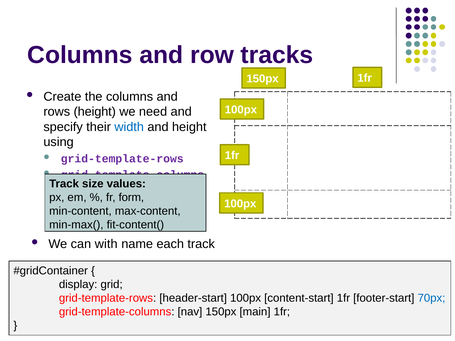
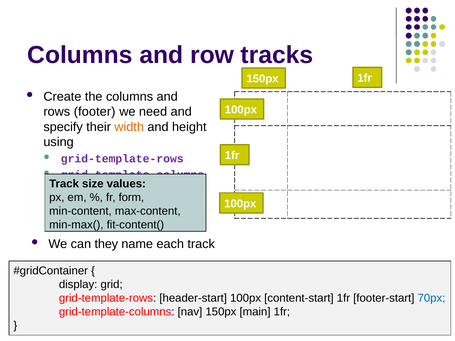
rows height: height -> footer
width colour: blue -> orange
with: with -> they
